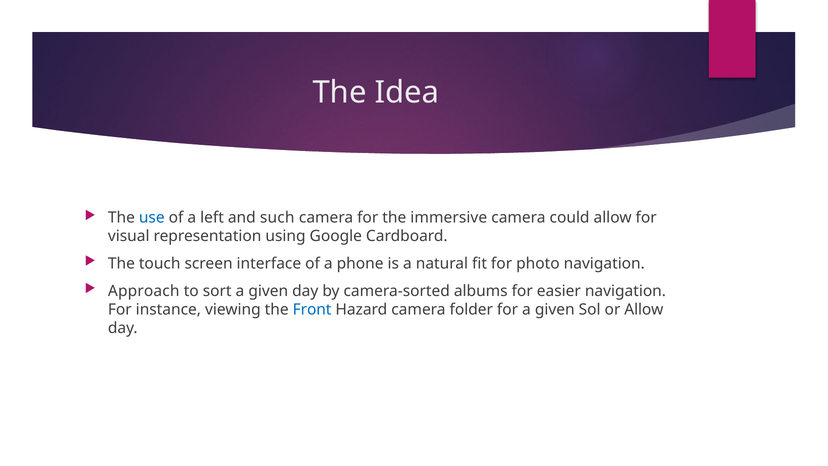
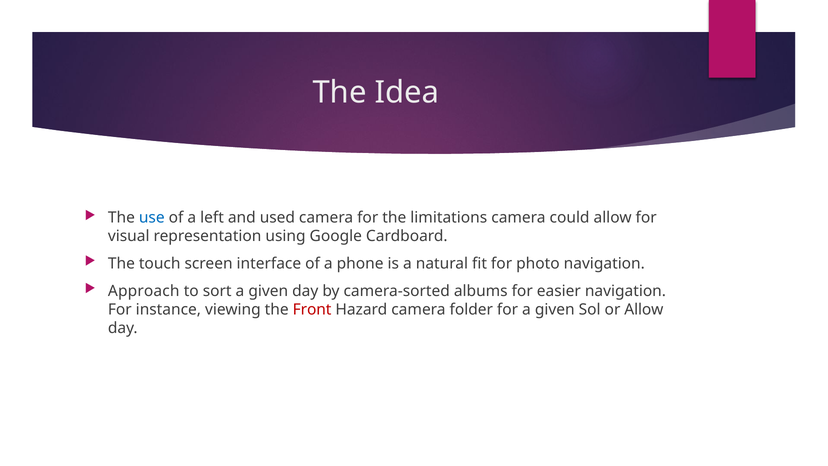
such: such -> used
immersive: immersive -> limitations
Front colour: blue -> red
